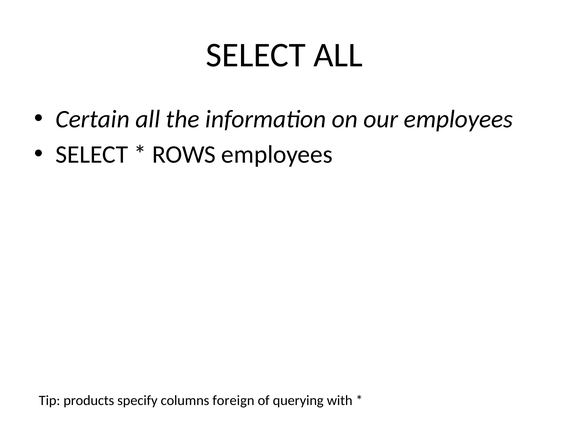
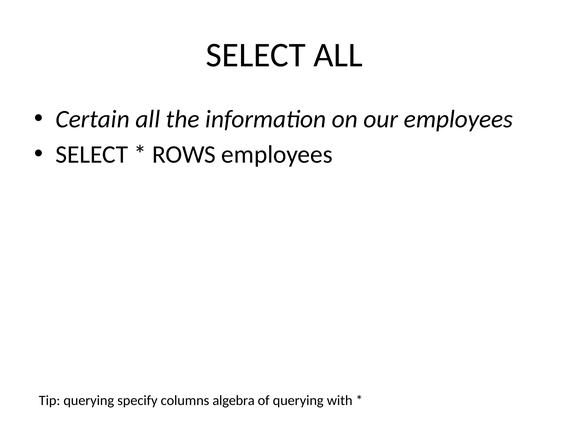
Tip products: products -> querying
foreign: foreign -> algebra
